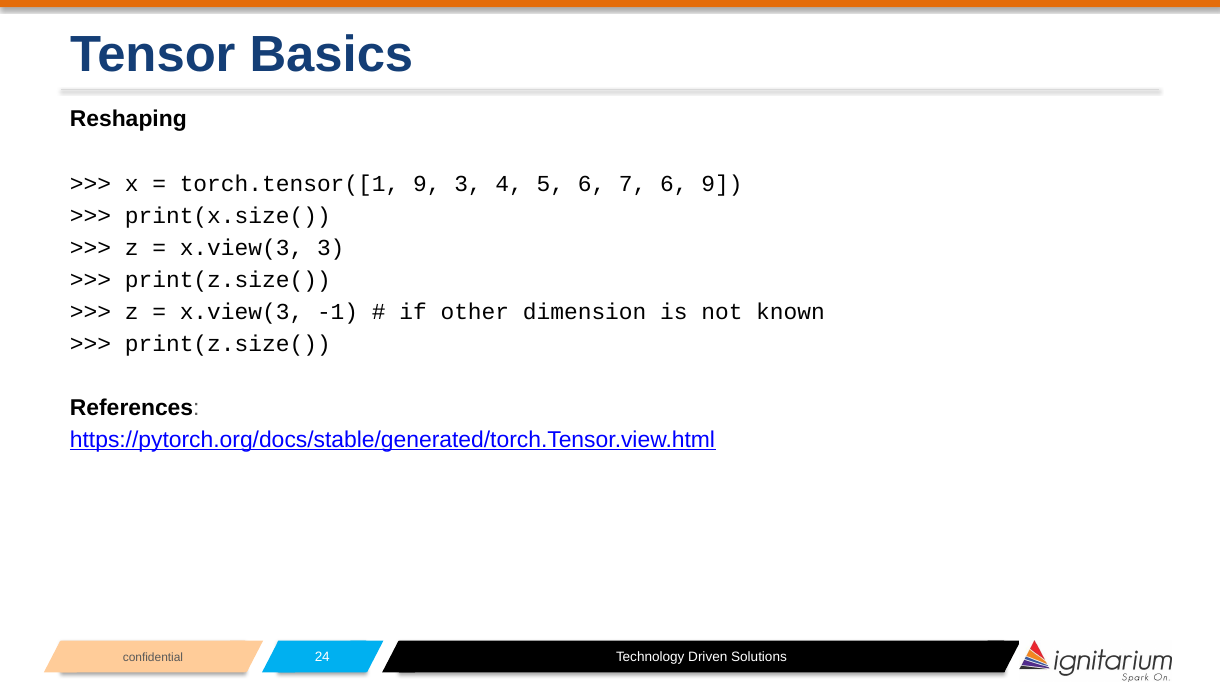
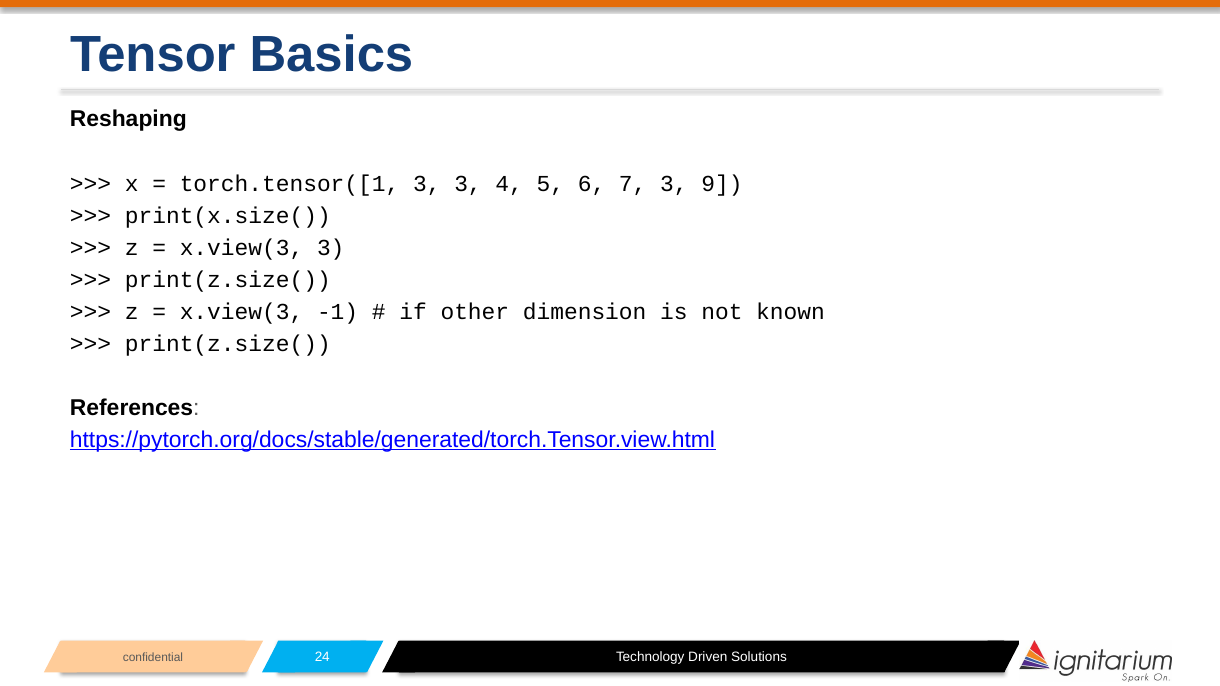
torch.tensor([1 9: 9 -> 3
7 6: 6 -> 3
